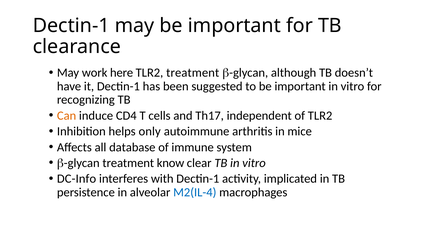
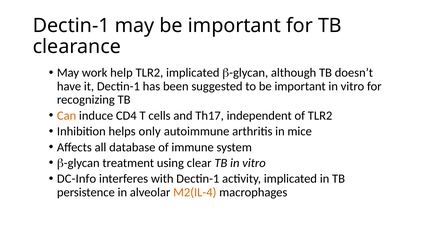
here: here -> help
TLR2 treatment: treatment -> implicated
know: know -> using
M2(IL-4 colour: blue -> orange
